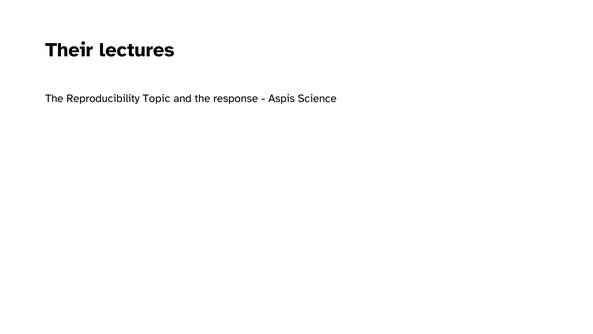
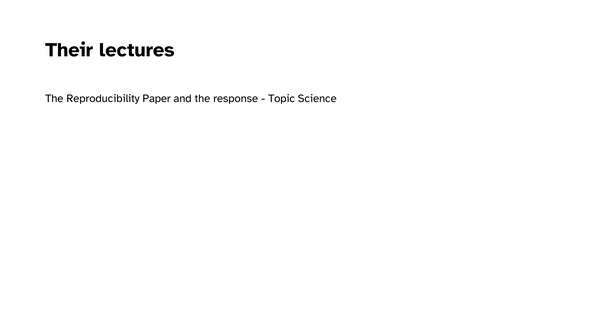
Topic: Topic -> Paper
Aspis: Aspis -> Topic
